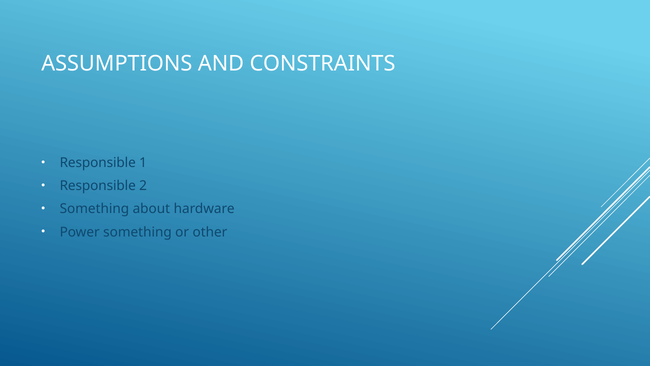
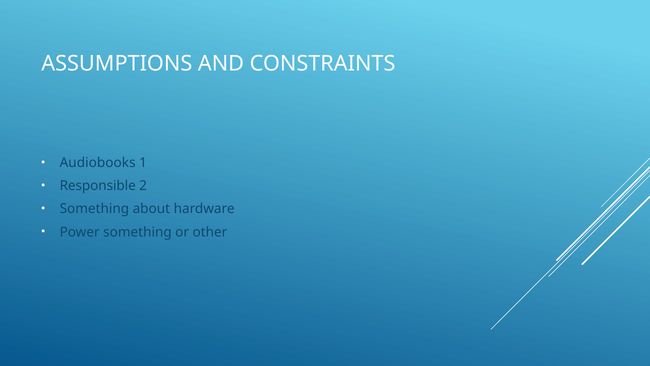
Responsible at (98, 163): Responsible -> Audiobooks
